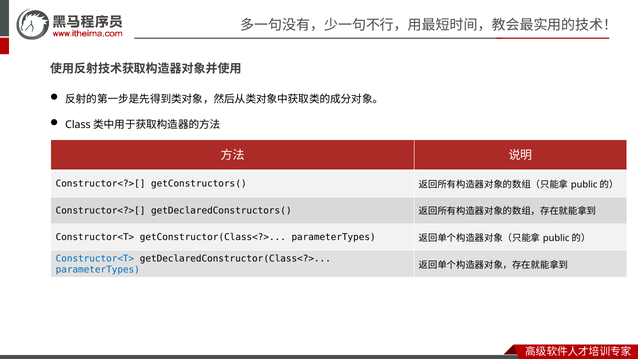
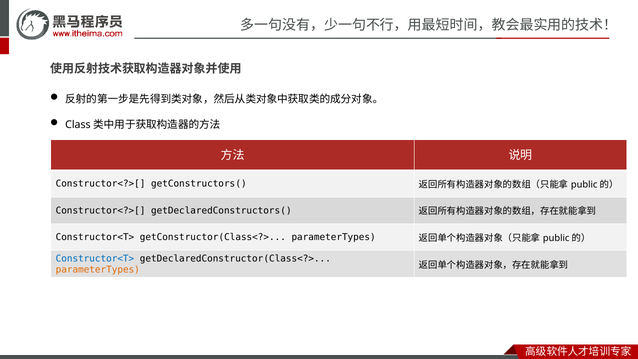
parameterTypes at (98, 269) colour: blue -> orange
